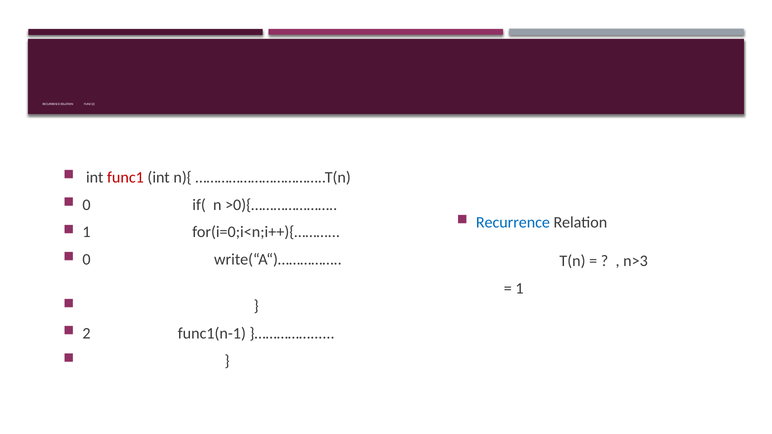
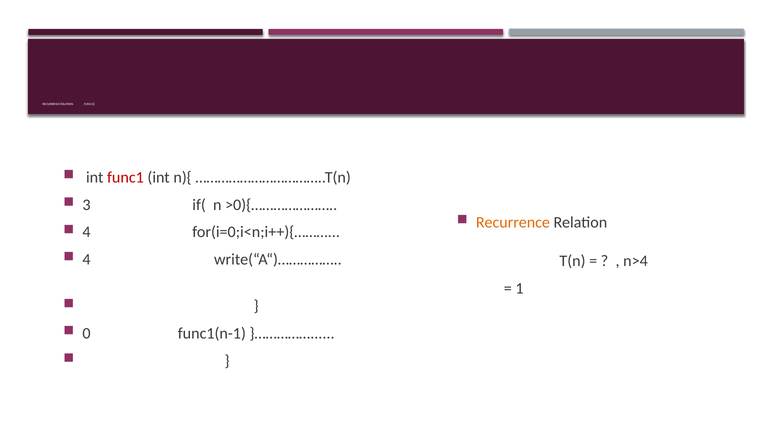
0 at (87, 205): 0 -> 3
Recurrence at (513, 223) colour: blue -> orange
1 at (87, 232): 1 -> 4
0 at (87, 260): 0 -> 4
n>3: n>3 -> n>4
2: 2 -> 0
